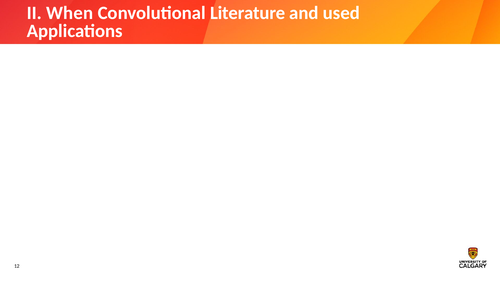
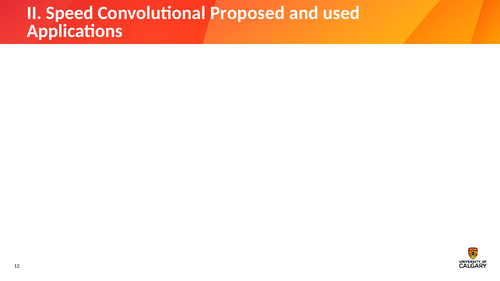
When: When -> Speed
Literature: Literature -> Proposed
